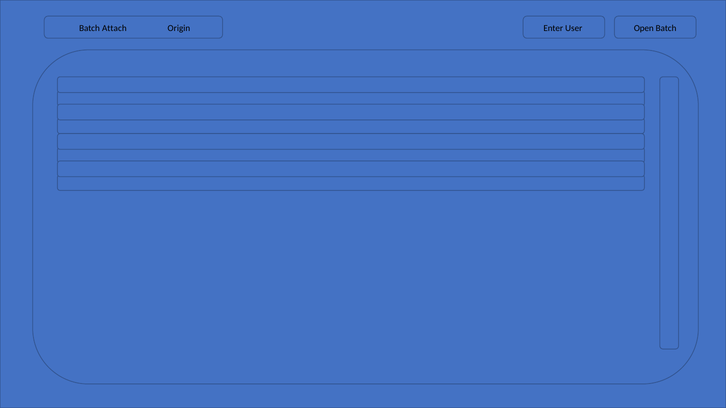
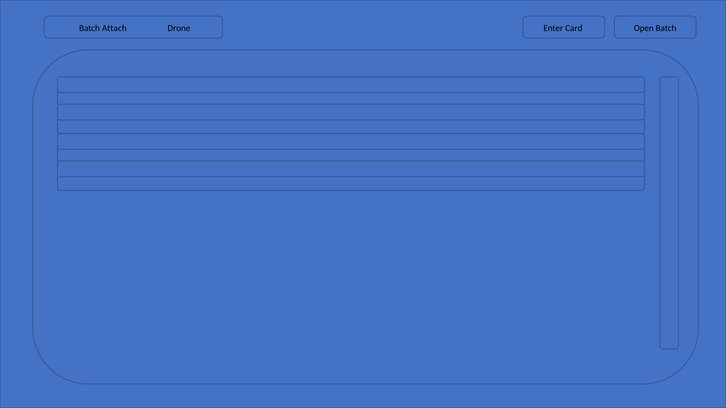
Origin: Origin -> Drone
User: User -> Card
